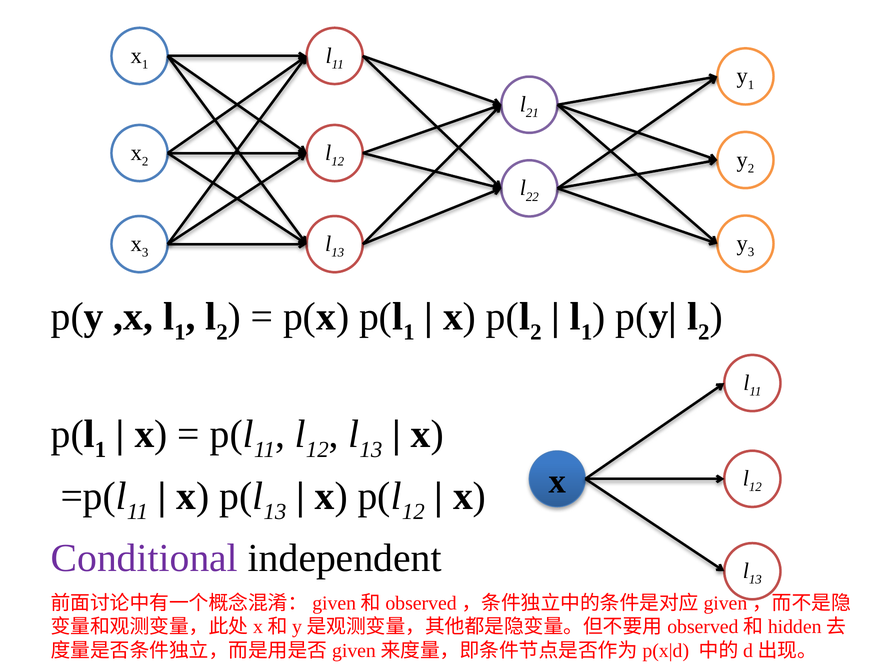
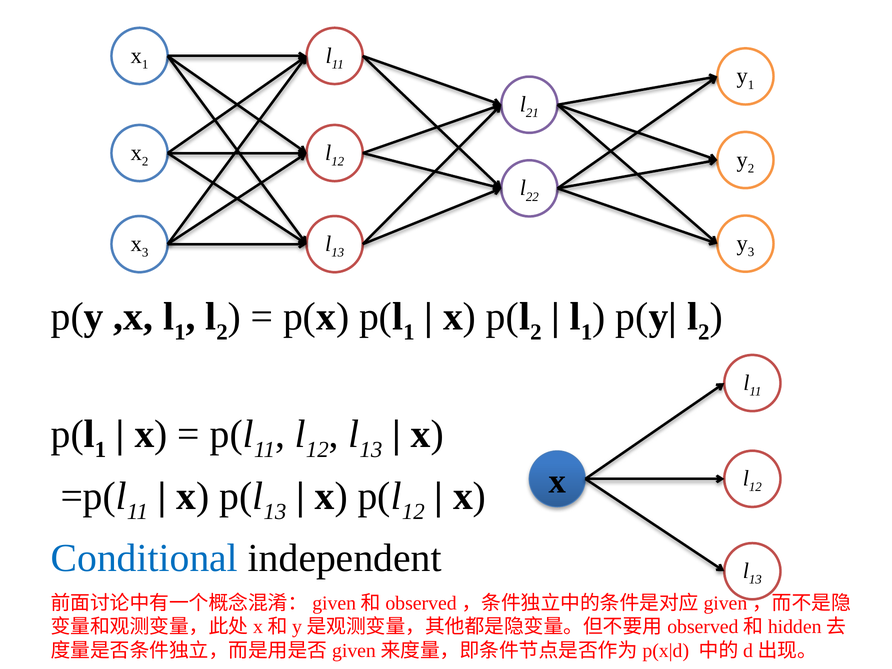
Conditional colour: purple -> blue
